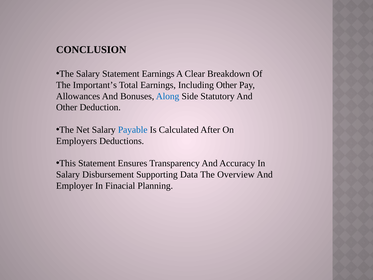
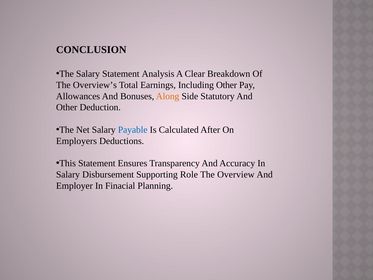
Statement Earnings: Earnings -> Analysis
Important’s: Important’s -> Overview’s
Along colour: blue -> orange
Data: Data -> Role
